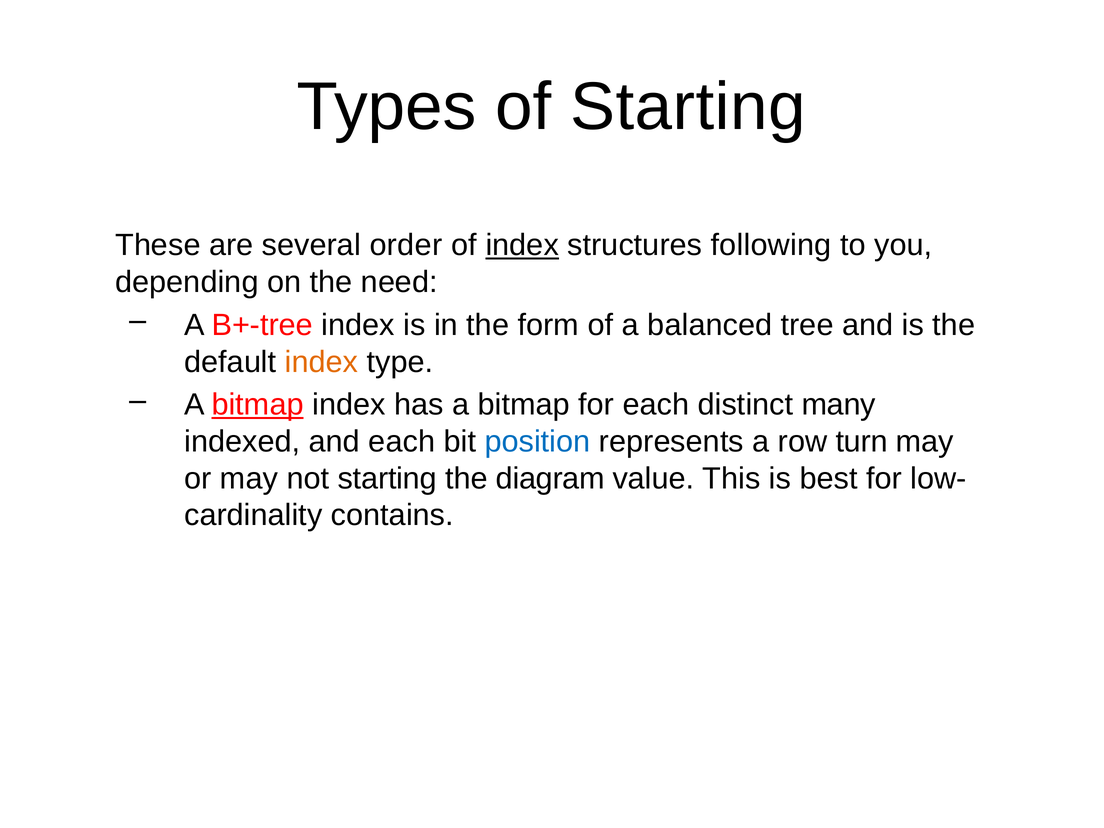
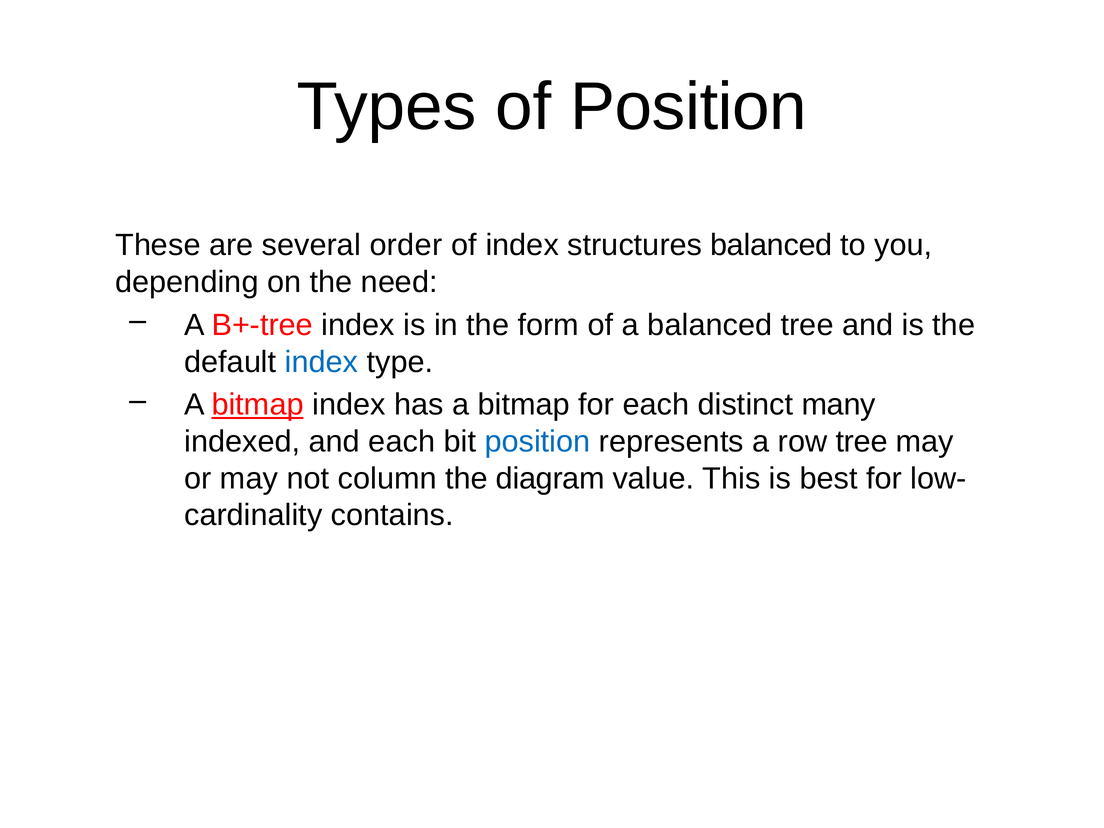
of Starting: Starting -> Position
index at (522, 245) underline: present -> none
structures following: following -> balanced
index at (322, 362) colour: orange -> blue
row turn: turn -> tree
not starting: starting -> column
